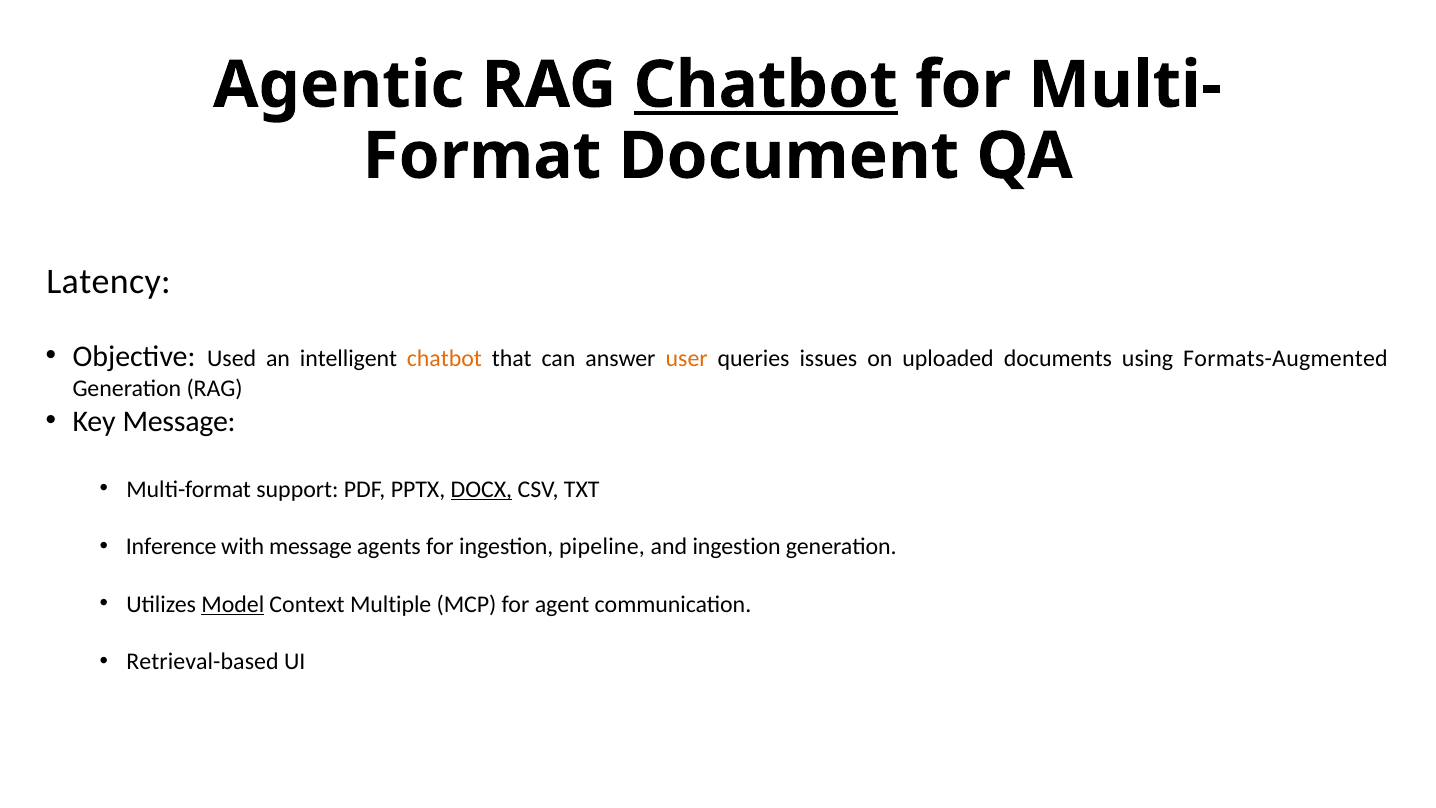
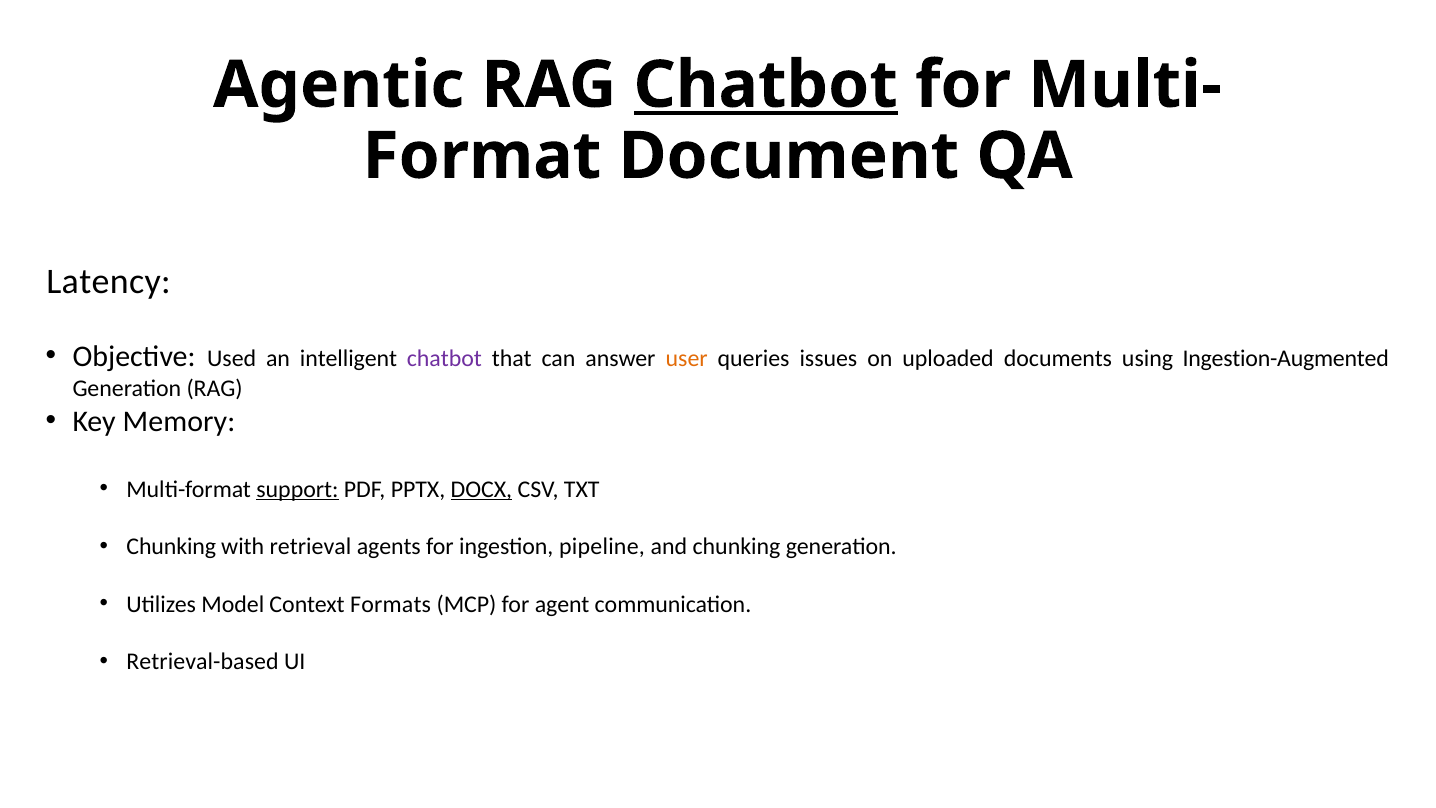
chatbot at (444, 359) colour: orange -> purple
Formats-Augmented: Formats-Augmented -> Ingestion-Augmented
Key Message: Message -> Memory
support underline: none -> present
Inference at (171, 547): Inference -> Chunking
with message: message -> retrieval
and ingestion: ingestion -> chunking
Model underline: present -> none
Multiple: Multiple -> Formats
